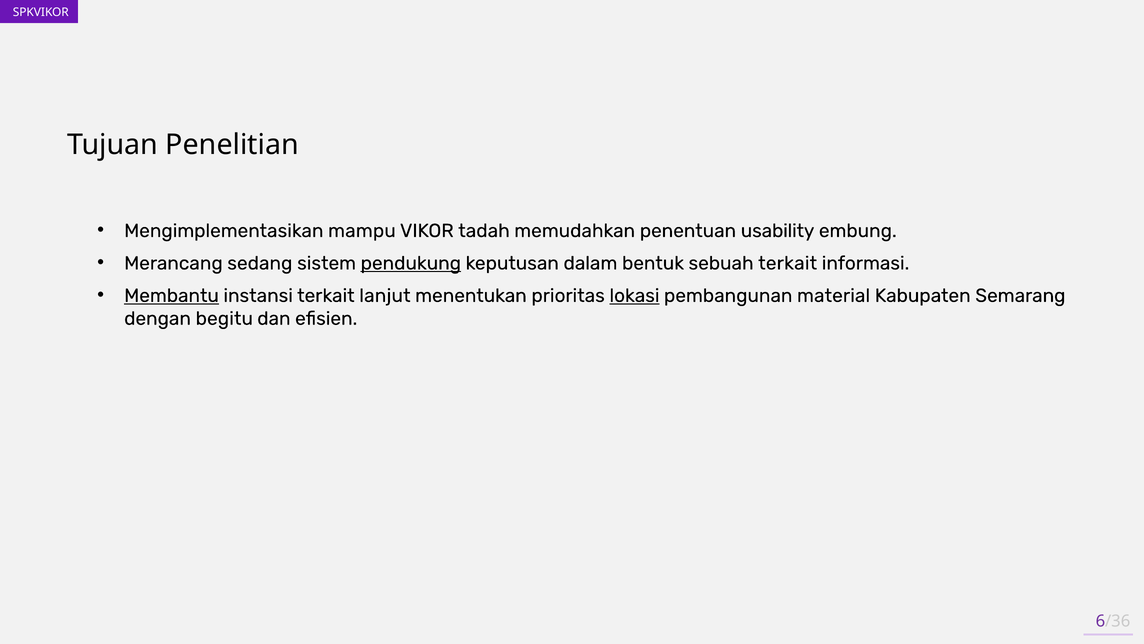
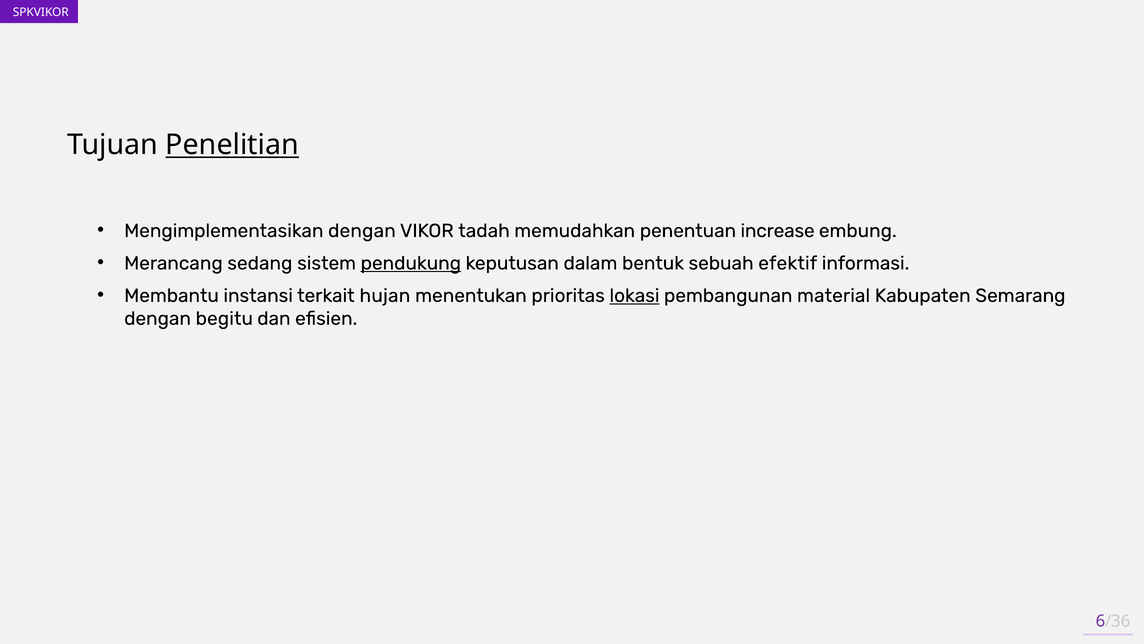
Penelitian underline: none -> present
Mengimplementasikan mampu: mampu -> dengan
usability: usability -> increase
sebuah terkait: terkait -> efektif
Membantu underline: present -> none
lanjut: lanjut -> hujan
